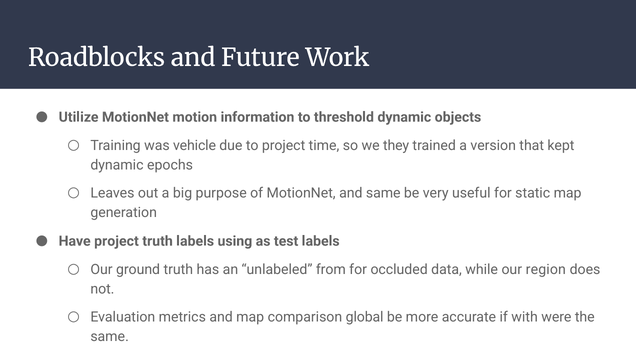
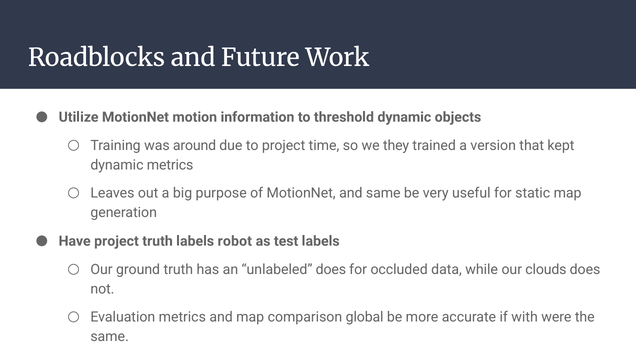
vehicle: vehicle -> around
dynamic epochs: epochs -> metrics
using: using -> robot
unlabeled from: from -> does
region: region -> clouds
